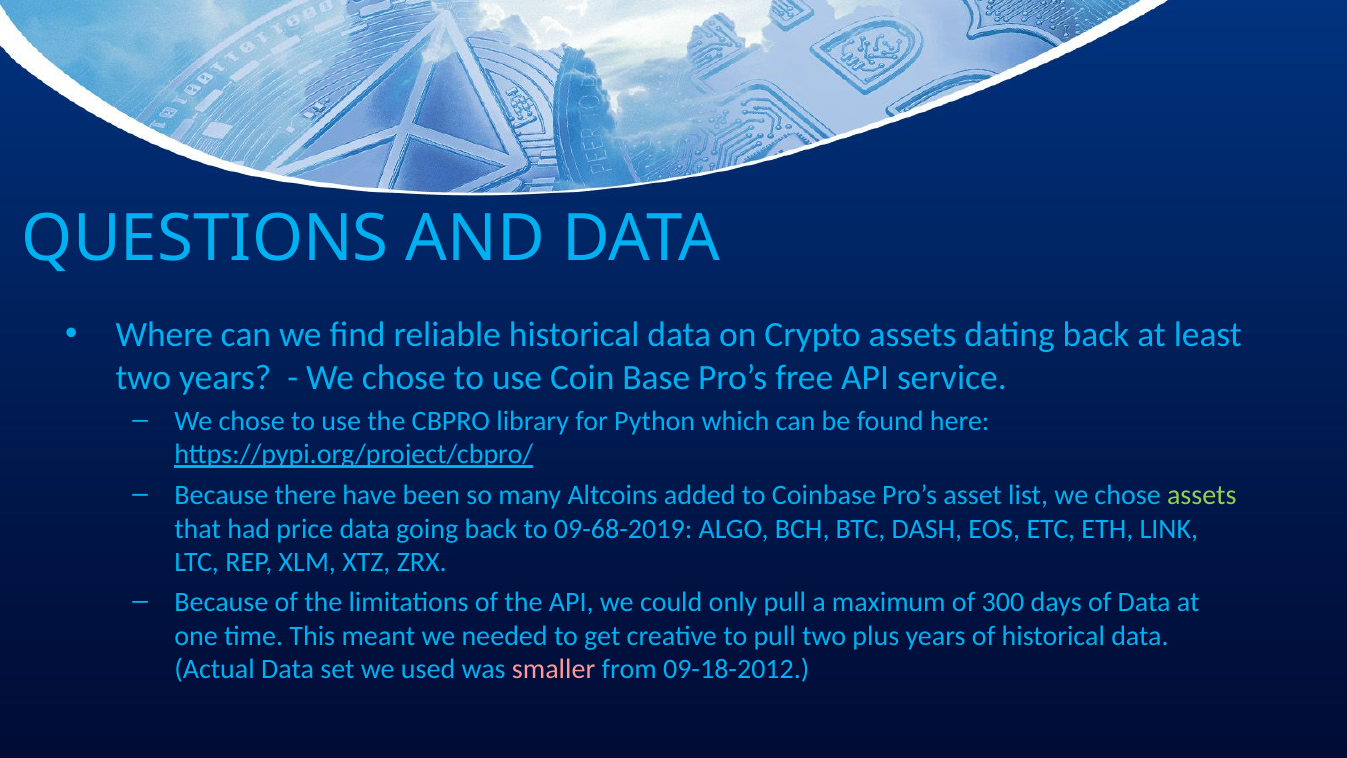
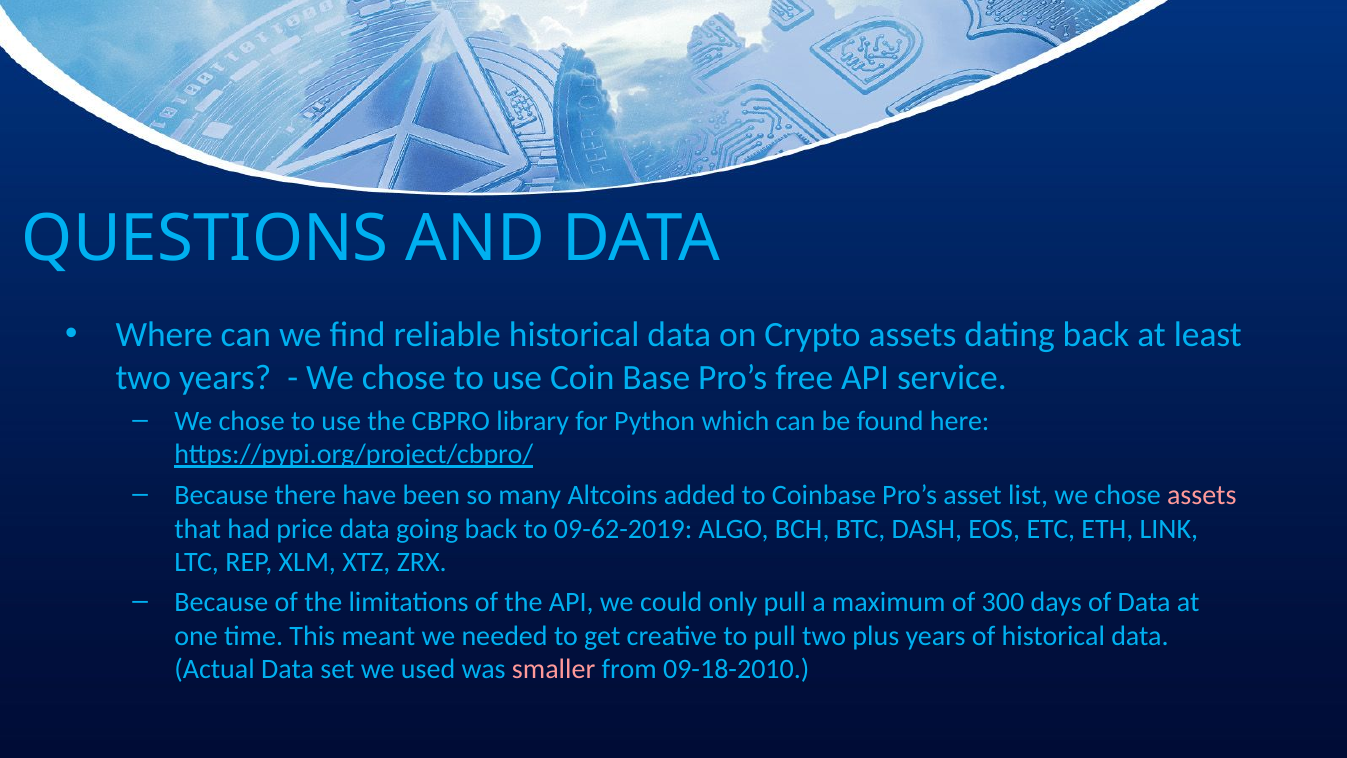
assets at (1202, 495) colour: light green -> pink
09-68-2019: 09-68-2019 -> 09-62-2019
09-18-2012: 09-18-2012 -> 09-18-2010
